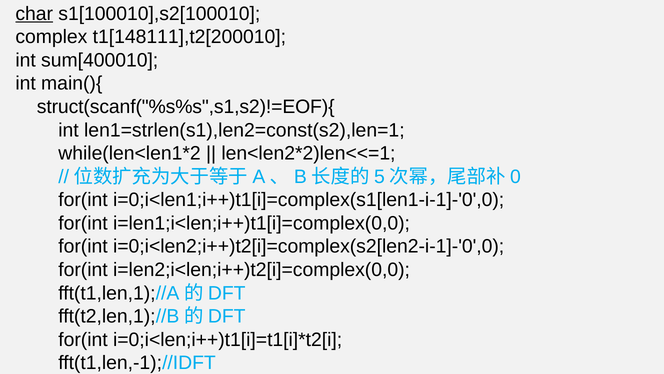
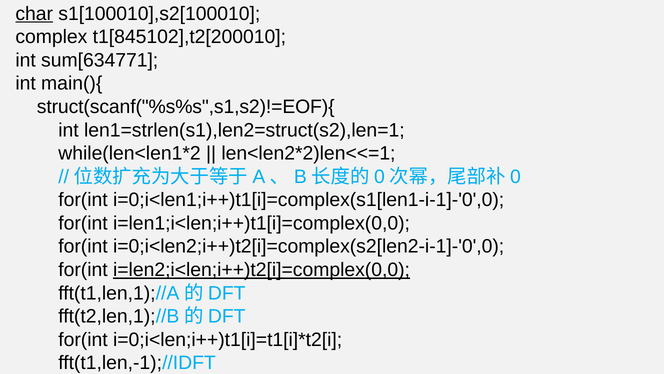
t1[148111],t2[200010: t1[148111],t2[200010 -> t1[845102],t2[200010
sum[400010: sum[400010 -> sum[634771
len1=strlen(s1),len2=const(s2),len=1: len1=strlen(s1),len2=const(s2),len=1 -> len1=strlen(s1),len2=struct(s2),len=1
5 at (379, 176): 5 -> 0
i=len2;i<len;i++)t2[i]=complex(0,0 underline: none -> present
